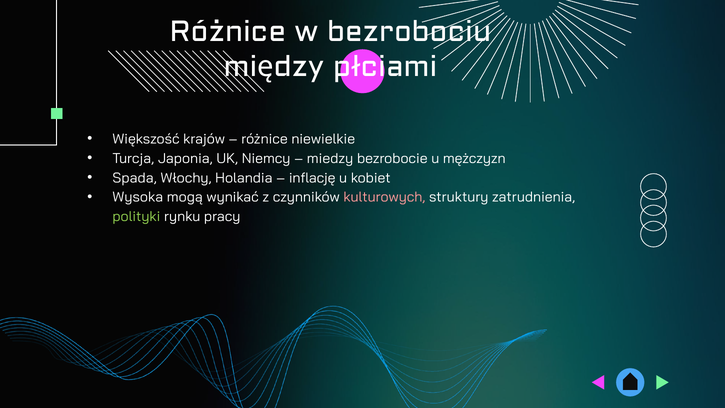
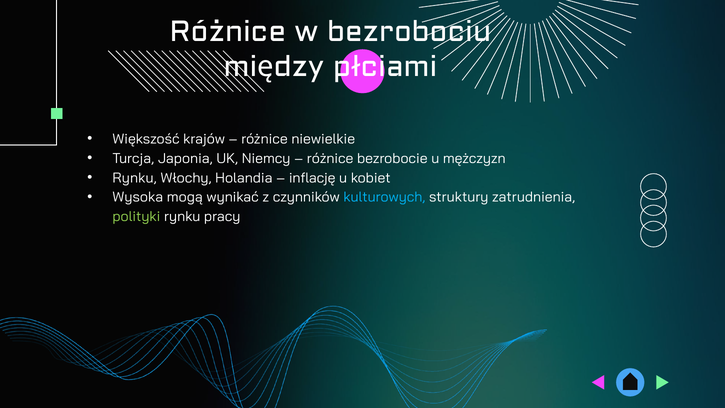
miedzy at (330, 158): miedzy -> różnice
Spada at (135, 178): Spada -> Rynku
kulturowych colour: pink -> light blue
